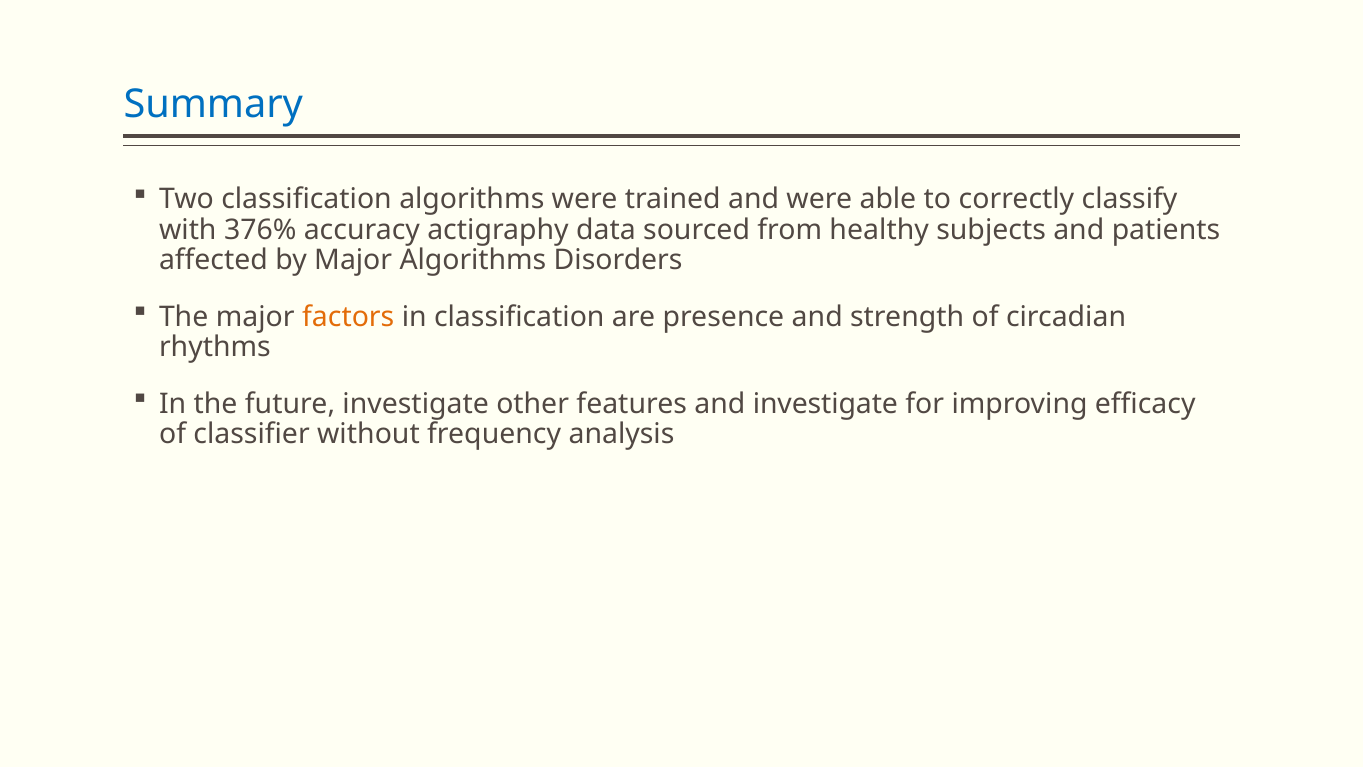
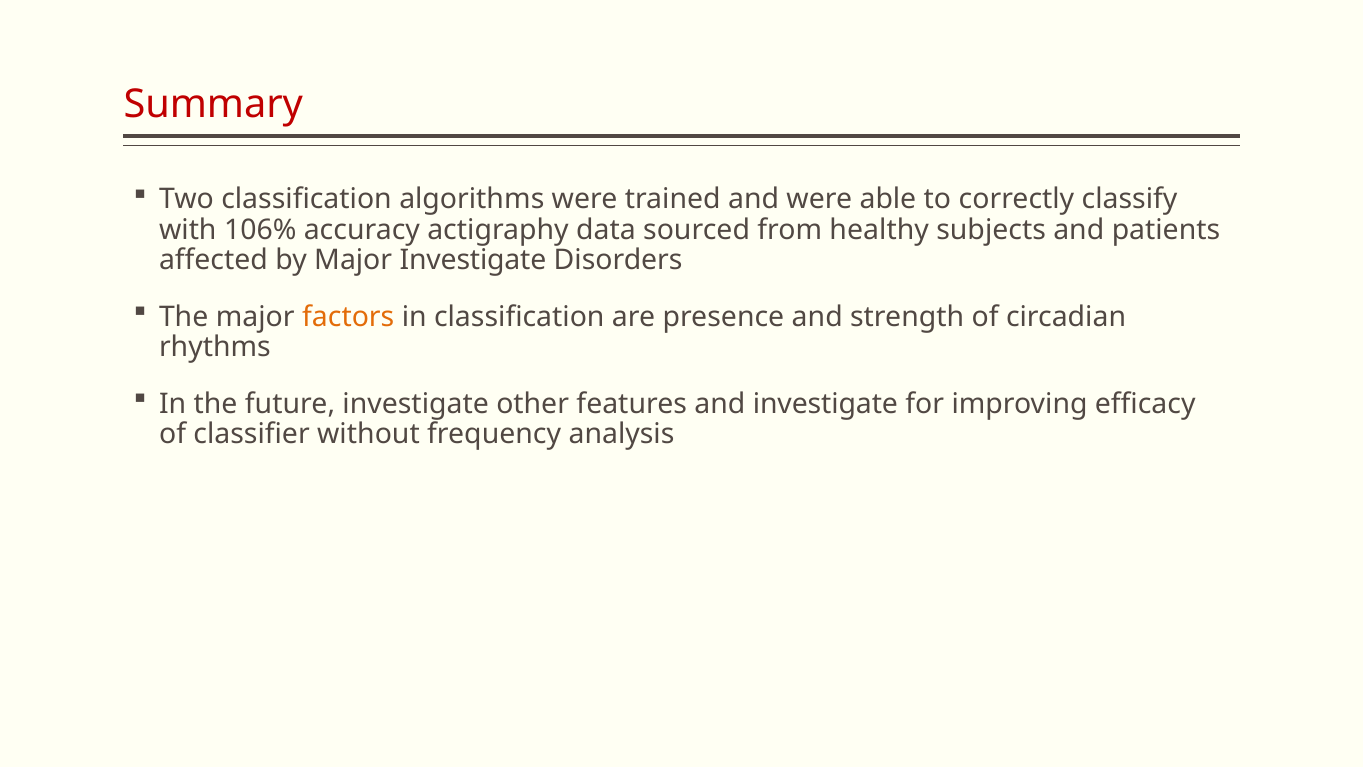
Summary colour: blue -> red
376%: 376% -> 106%
Major Algorithms: Algorithms -> Investigate
